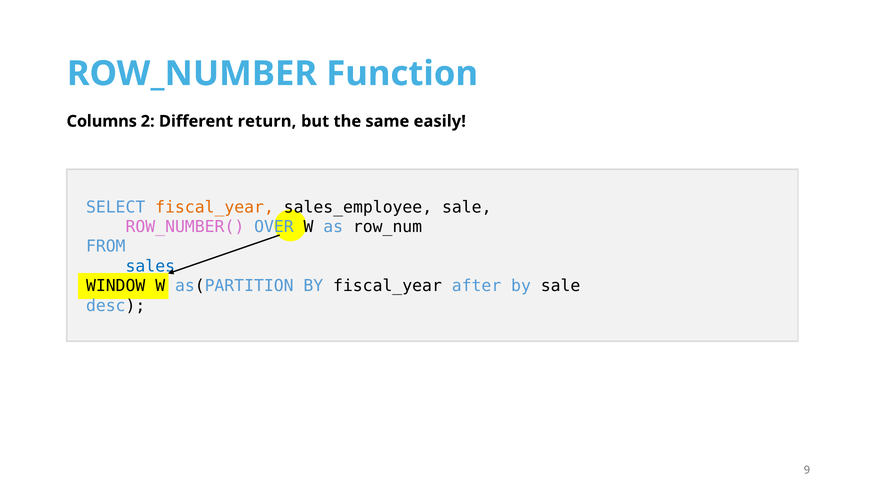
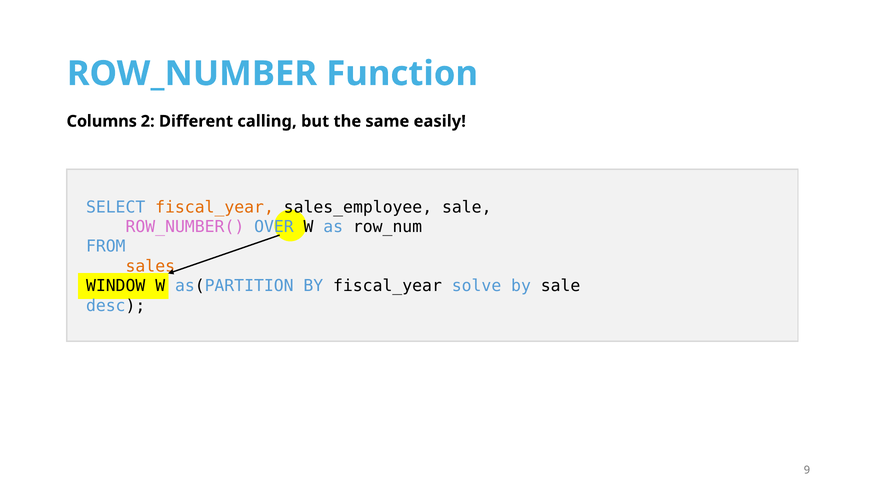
return: return -> calling
sales colour: blue -> orange
after: after -> solve
